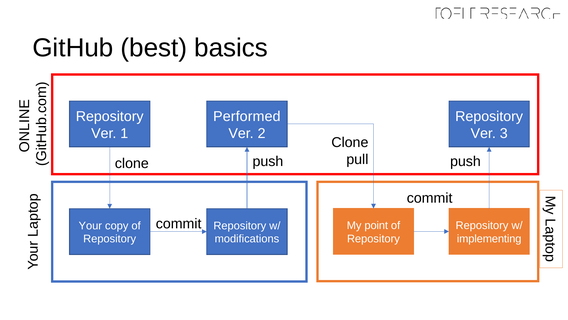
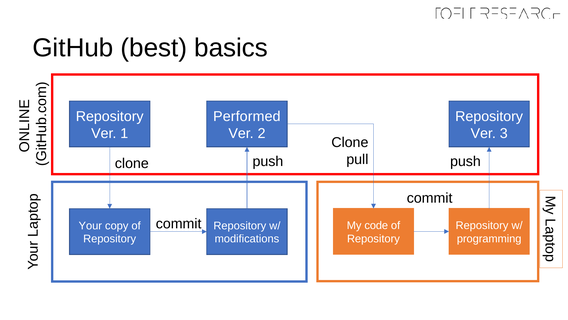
point: point -> code
implementing: implementing -> programming
